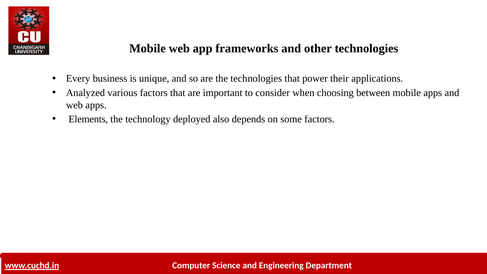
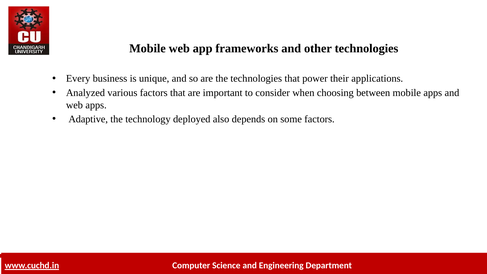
Elements: Elements -> Adaptive
